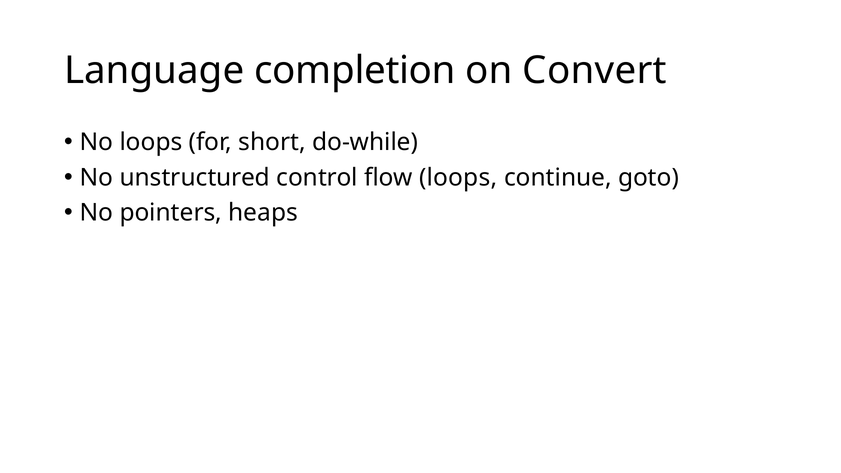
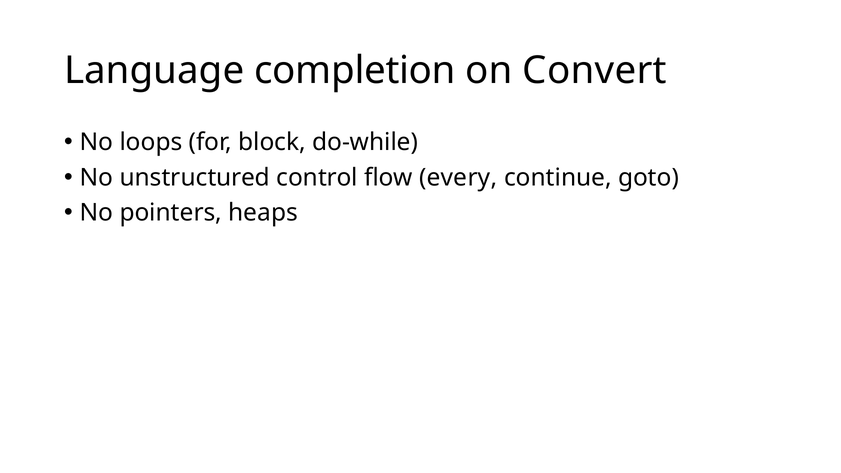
short: short -> block
flow loops: loops -> every
